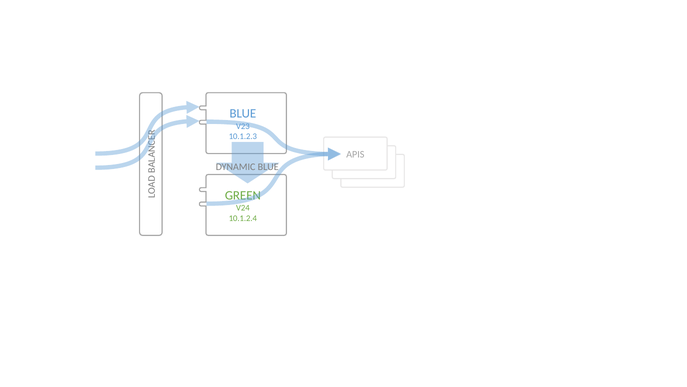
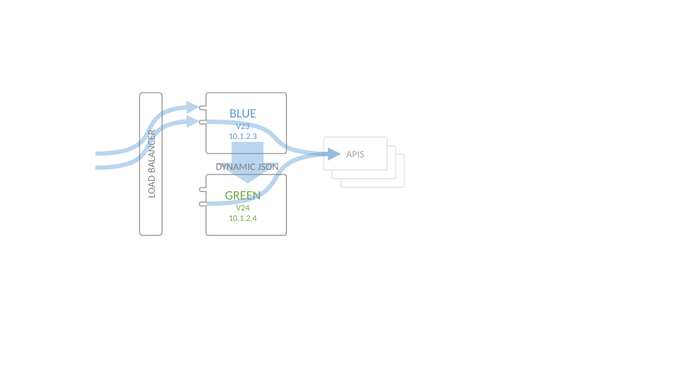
DYNAMIC BLUE: BLUE -> JSON
